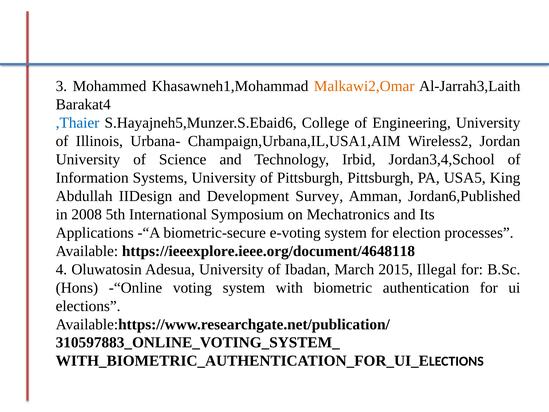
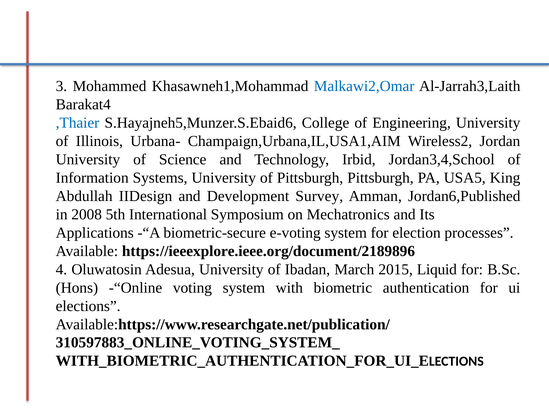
Malkawi2,Omar colour: orange -> blue
https://ieeexplore.ieee.org/document/4648118: https://ieeexplore.ieee.org/document/4648118 -> https://ieeexplore.ieee.org/document/2189896
Illegal: Illegal -> Liquid
